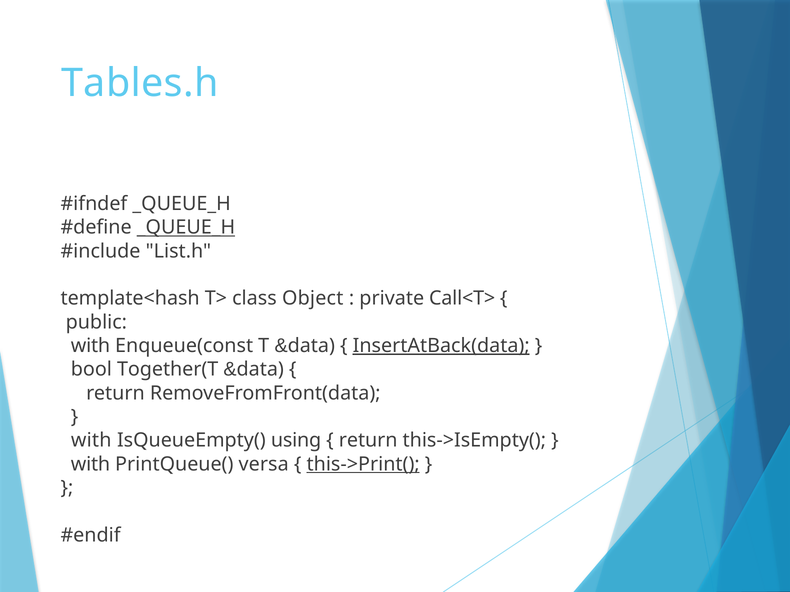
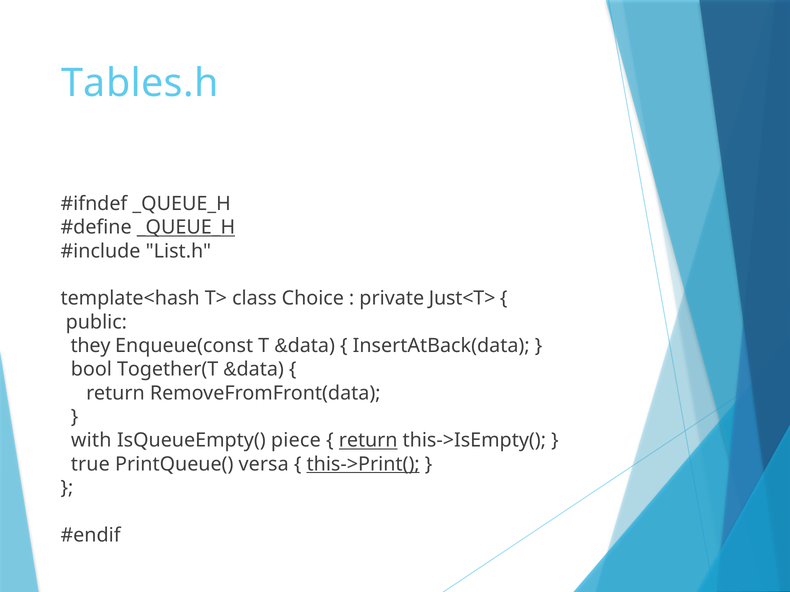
Object: Object -> Choice
Call<T>: Call<T> -> Just<T>
with at (90, 346): with -> they
InsertAtBack(data underline: present -> none
using: using -> piece
return at (368, 441) underline: none -> present
with at (90, 465): with -> true
